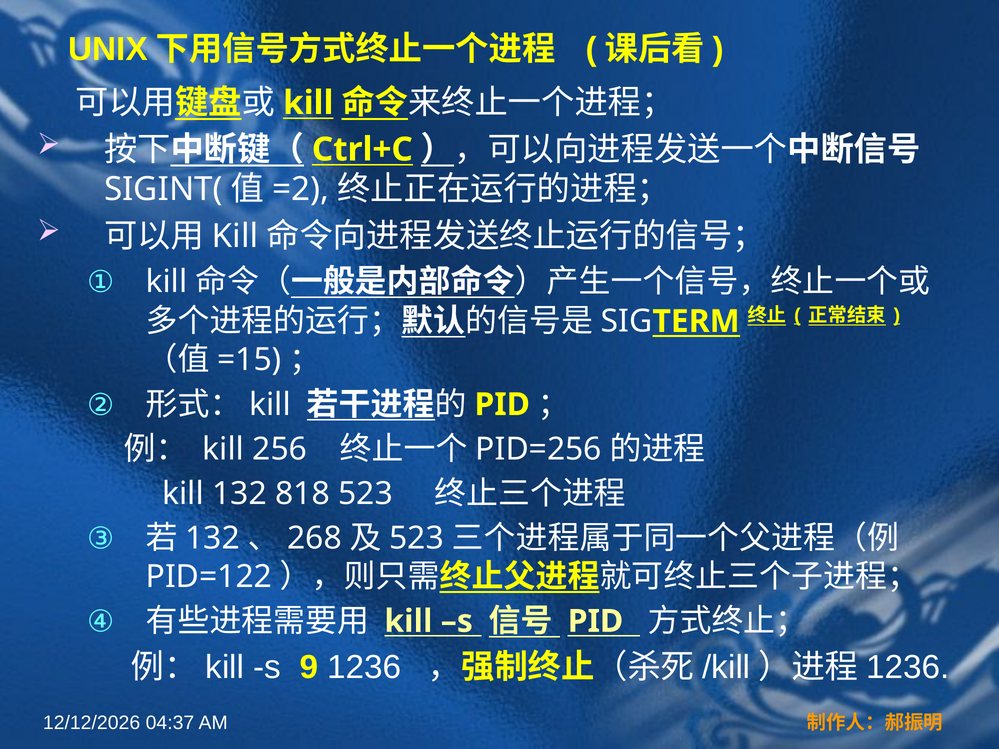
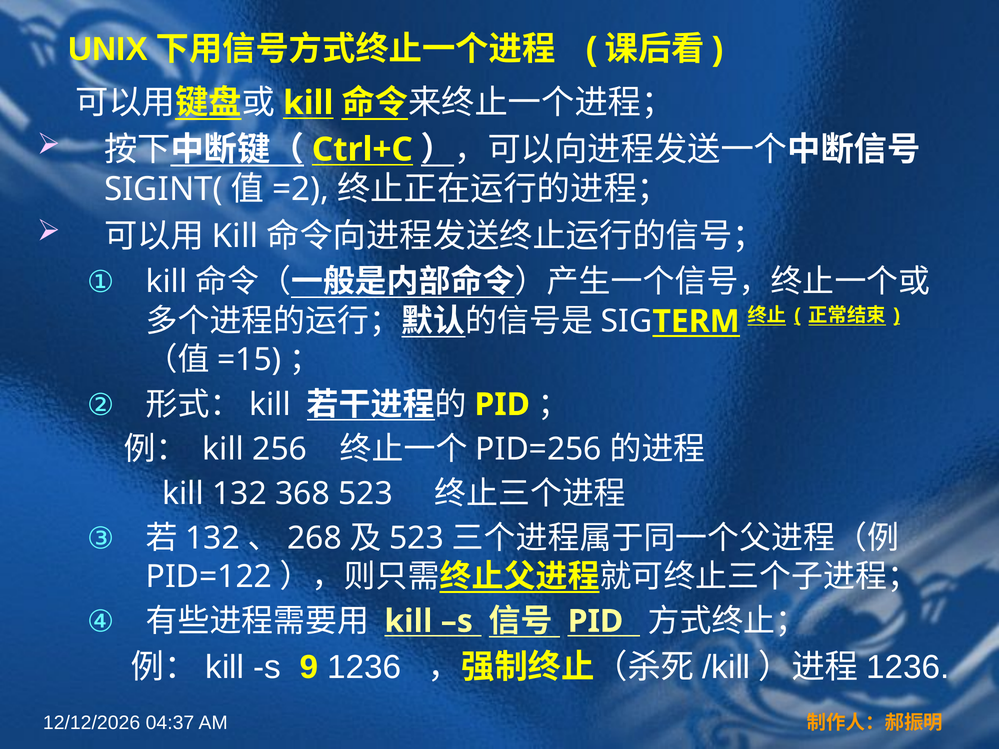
818: 818 -> 368
